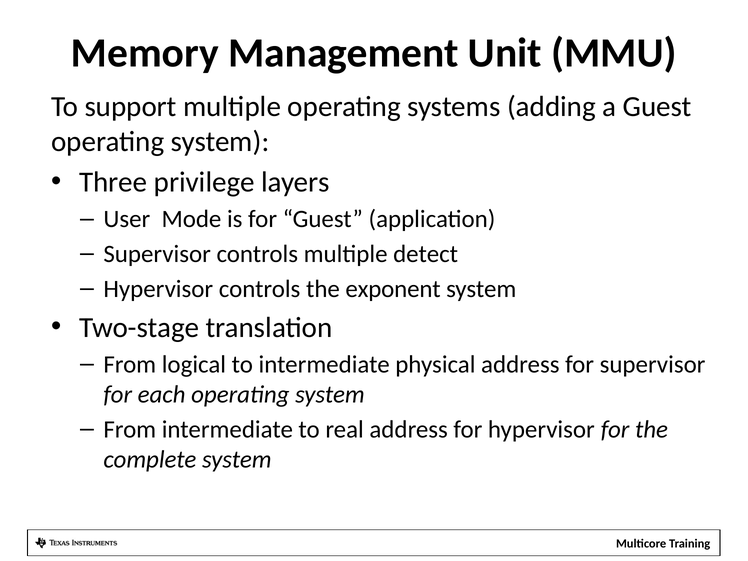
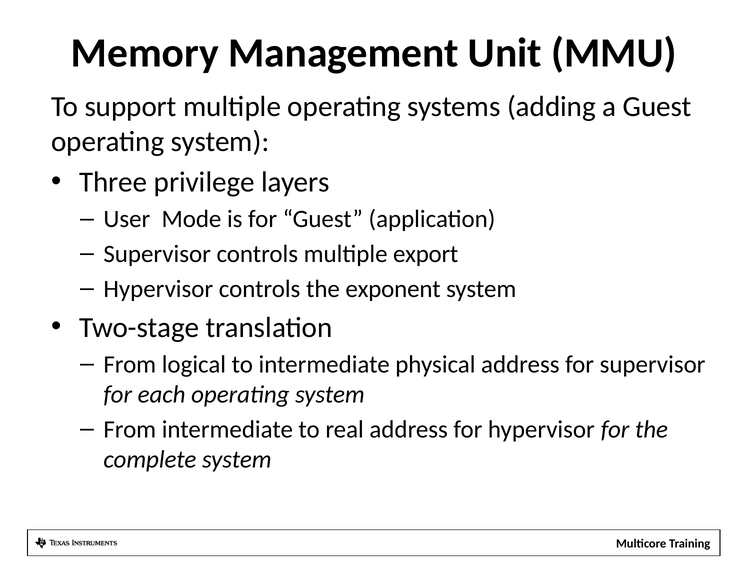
detect: detect -> export
